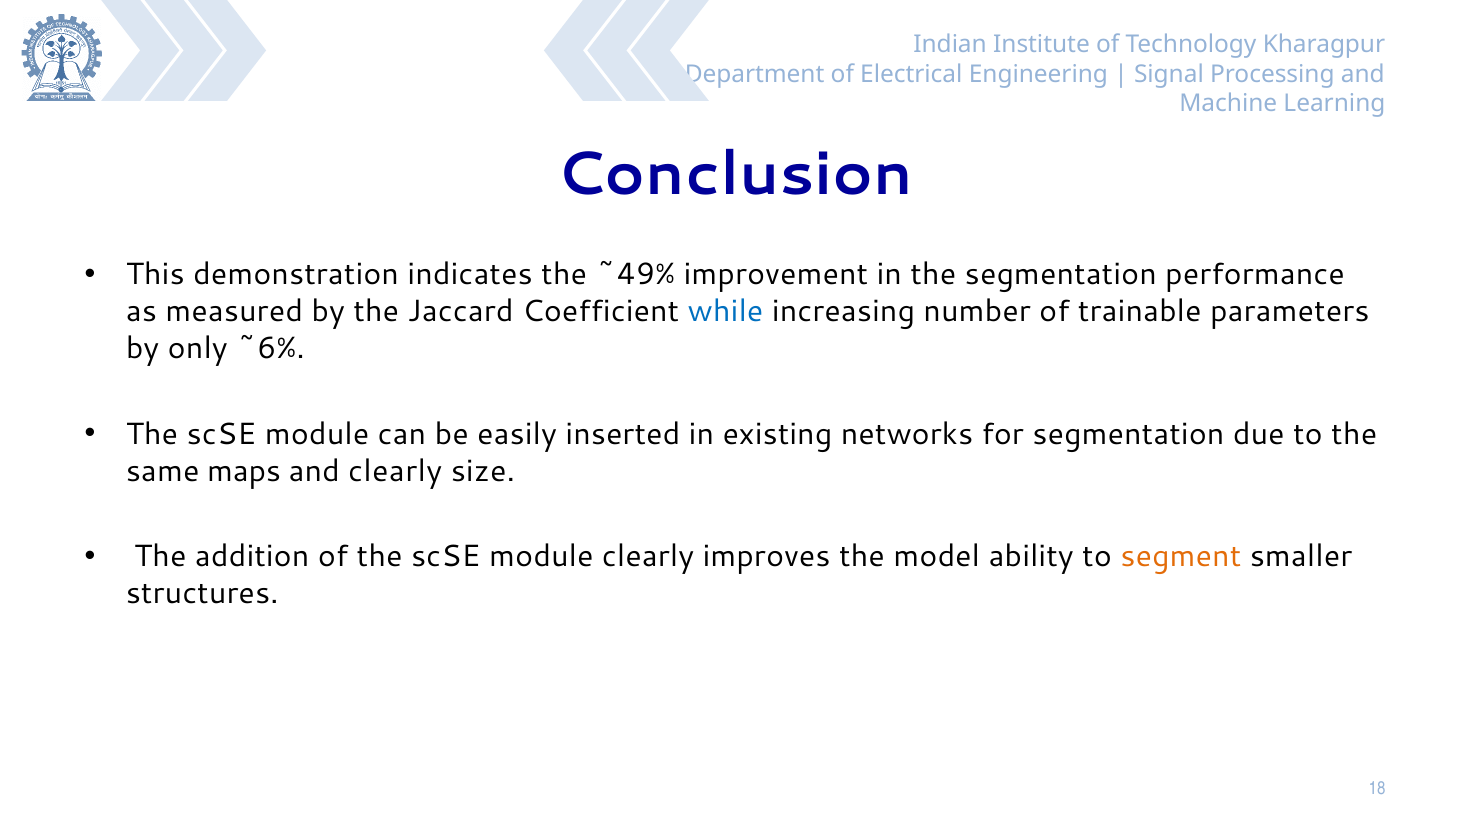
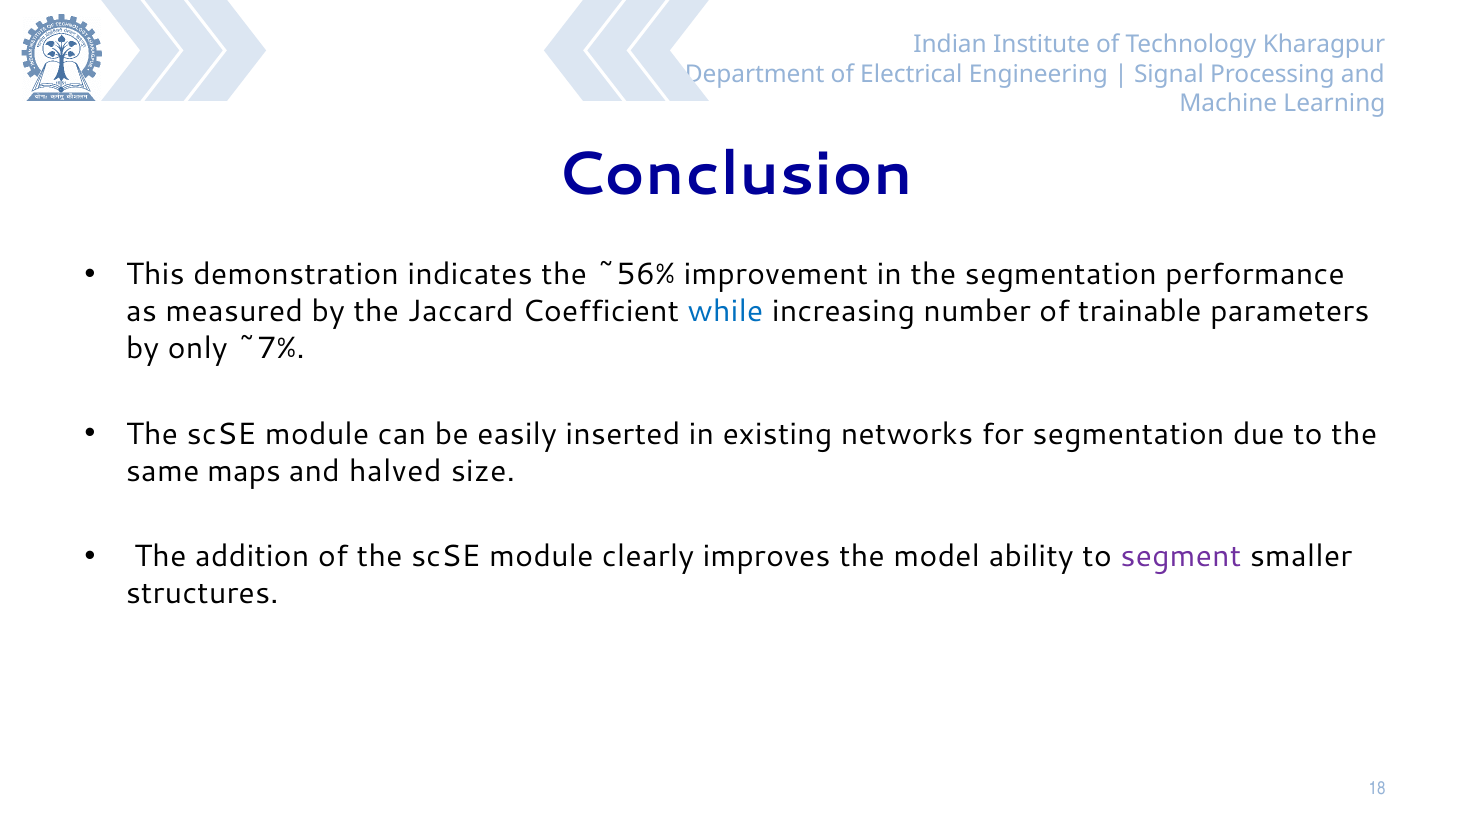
~49%: ~49% -> ~56%
~6%: ~6% -> ~7%
and clearly: clearly -> halved
segment colour: orange -> purple
